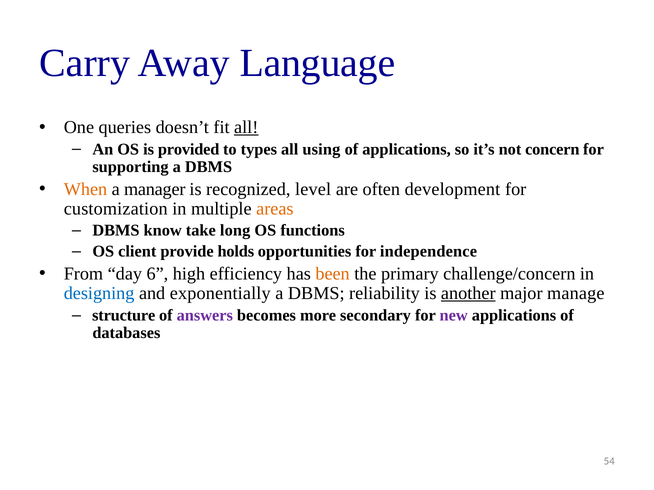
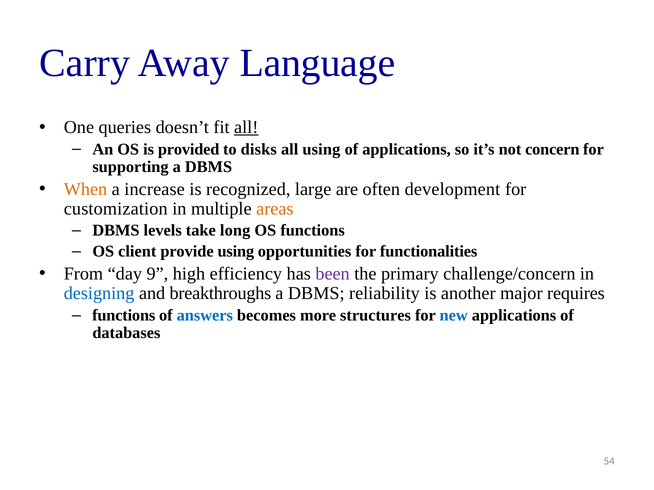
types: types -> disks
manager: manager -> increase
level: level -> large
know: know -> levels
provide holds: holds -> using
independence: independence -> functionalities
6: 6 -> 9
been colour: orange -> purple
exponentially: exponentially -> breakthroughs
another underline: present -> none
manage: manage -> requires
structure at (124, 316): structure -> functions
answers colour: purple -> blue
secondary: secondary -> structures
new colour: purple -> blue
